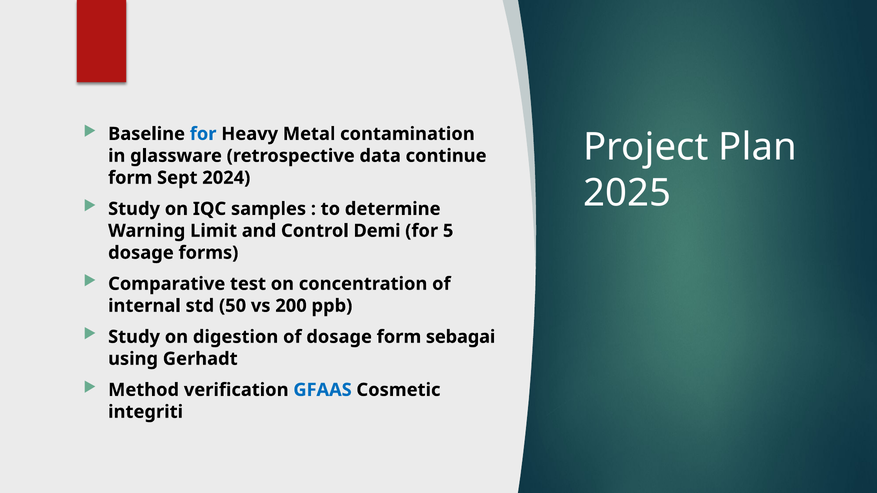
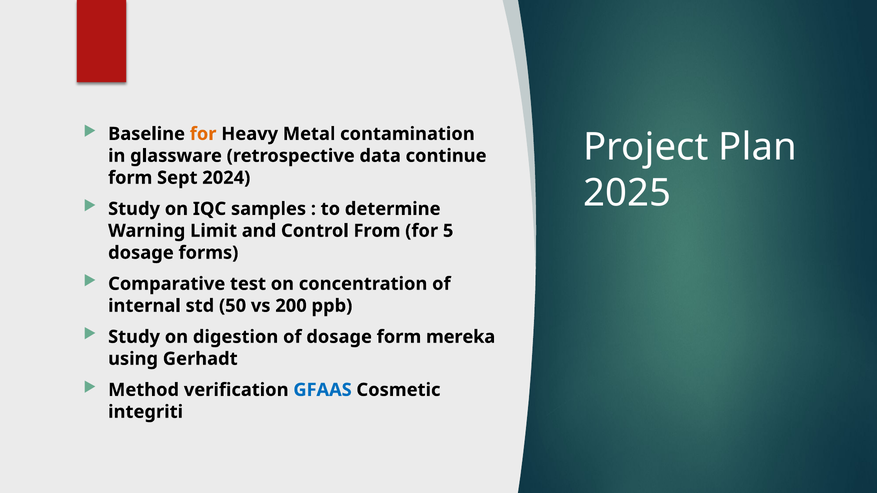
for at (203, 134) colour: blue -> orange
Demi: Demi -> From
sebagai: sebagai -> mereka
